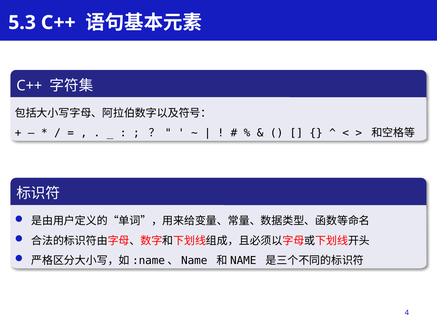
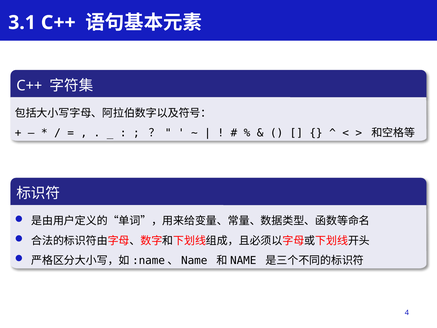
5.3: 5.3 -> 3.1
